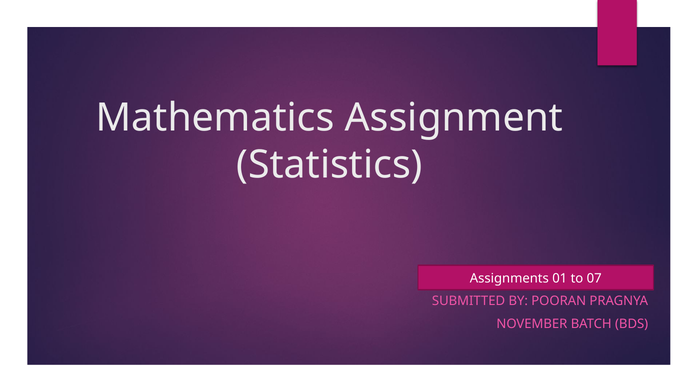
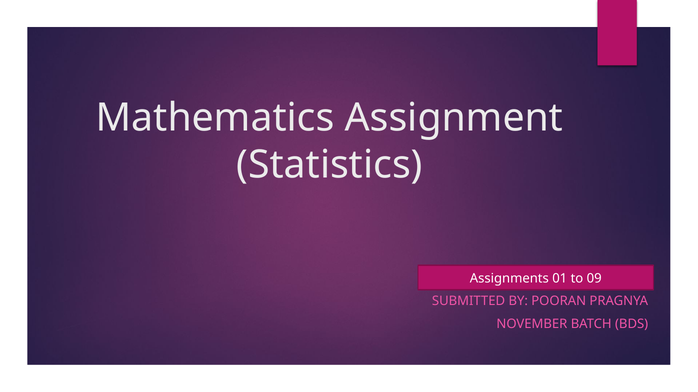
07: 07 -> 09
